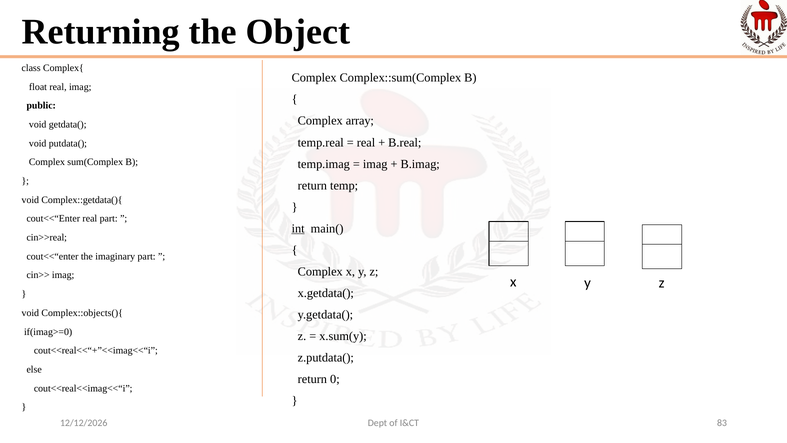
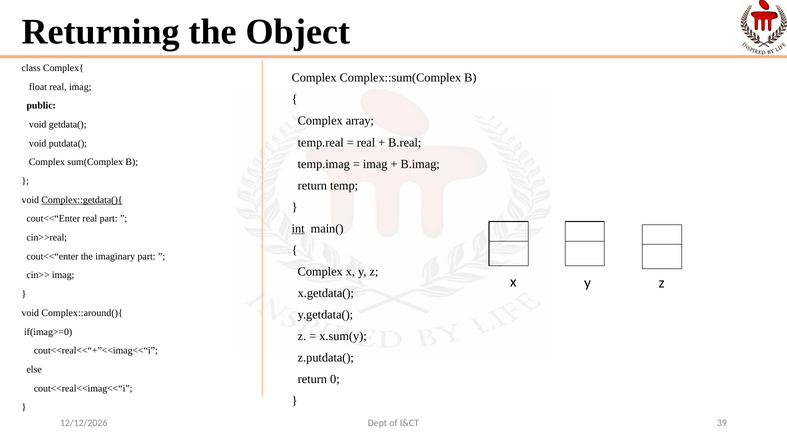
Complex::getdata(){ underline: none -> present
Complex::objects(){: Complex::objects(){ -> Complex::around(){
83: 83 -> 39
